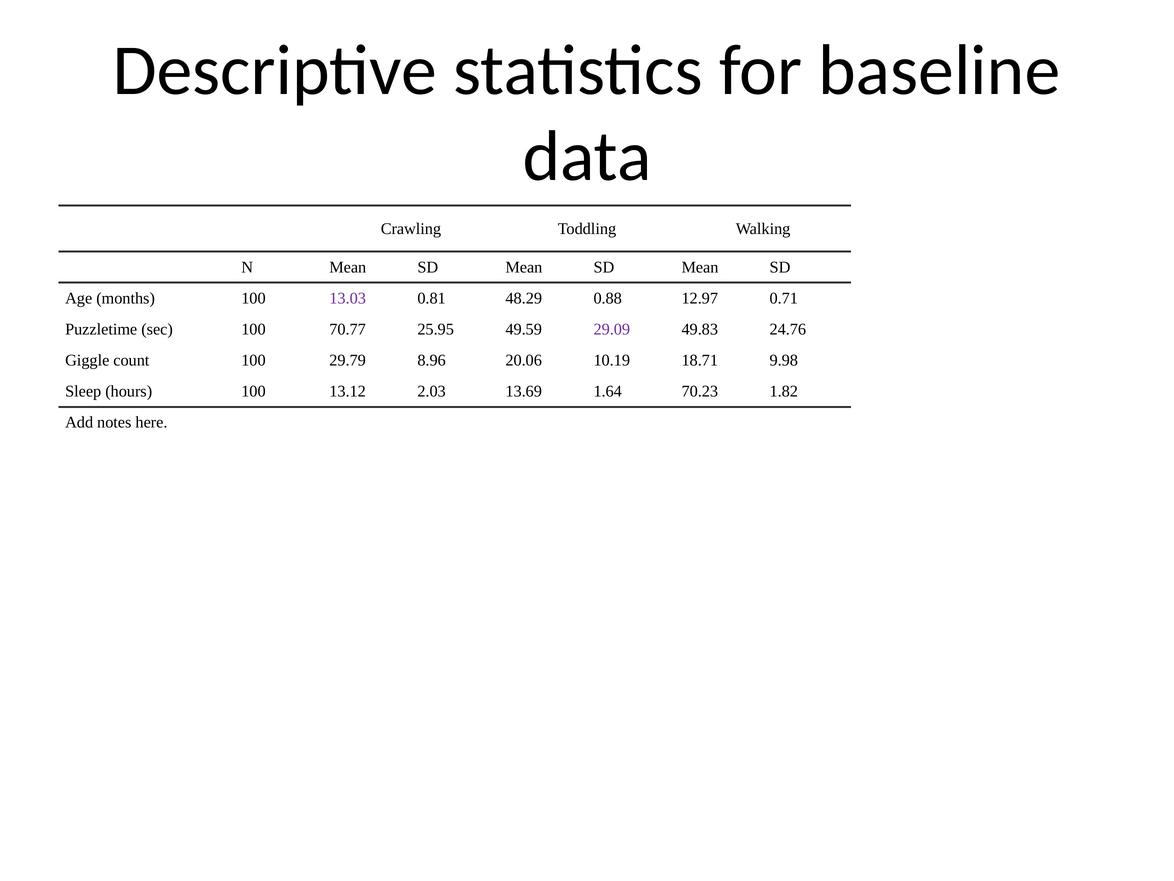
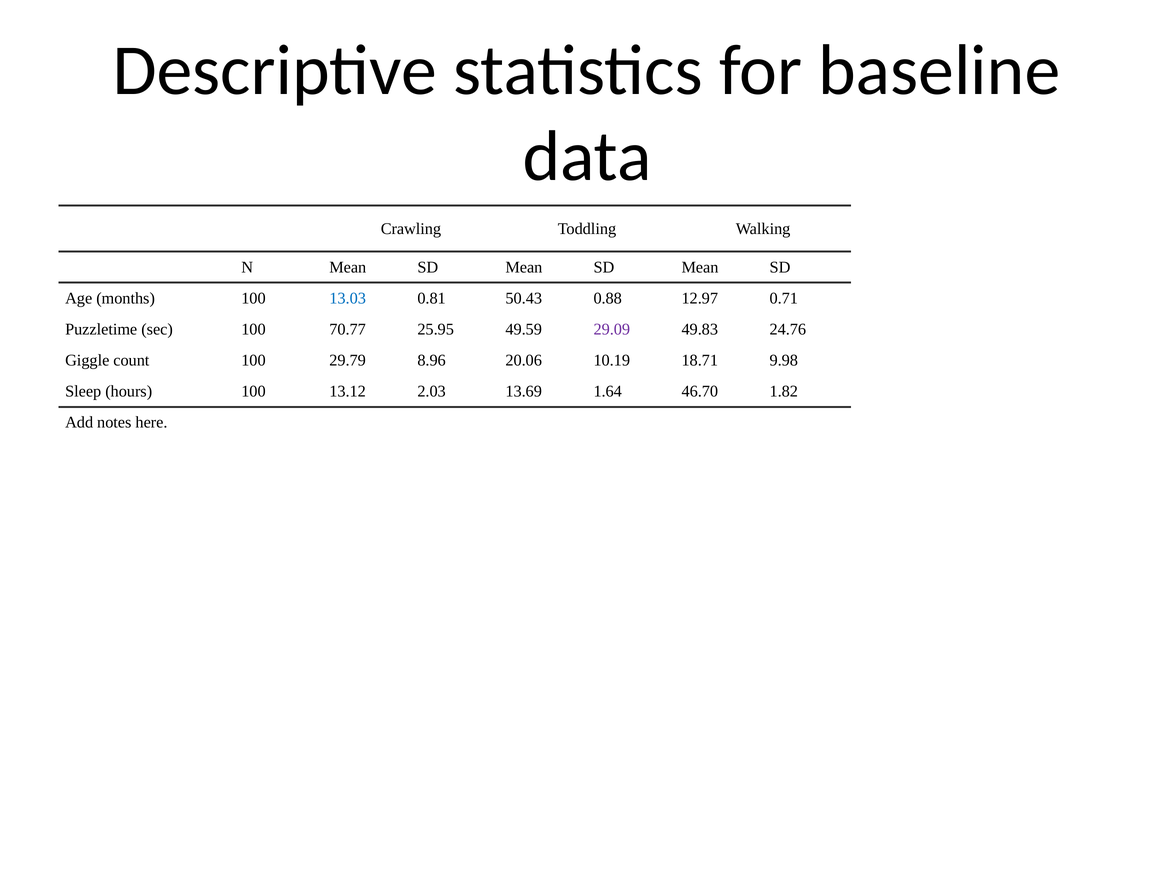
13.03 colour: purple -> blue
48.29: 48.29 -> 50.43
70.23: 70.23 -> 46.70
